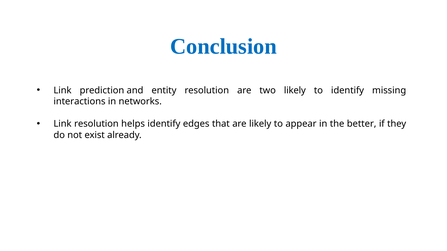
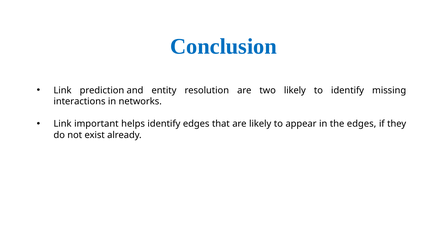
Link resolution: resolution -> important
the better: better -> edges
